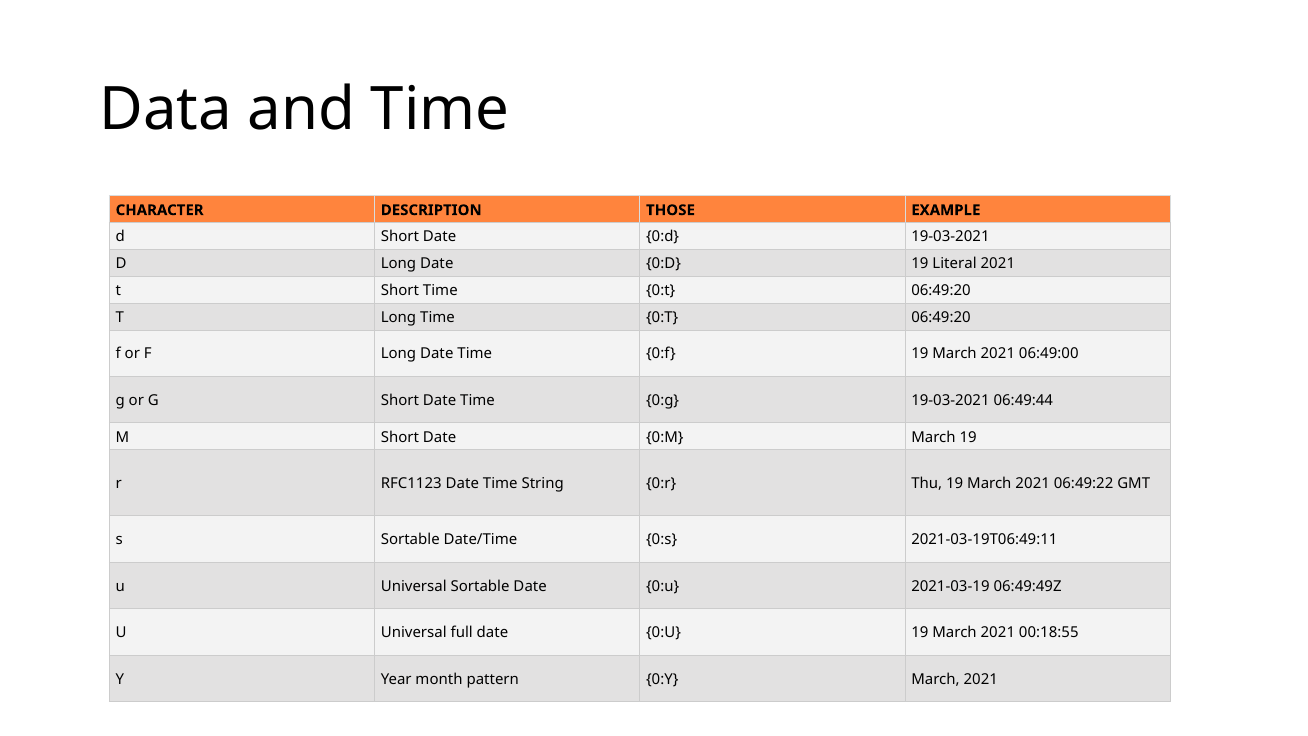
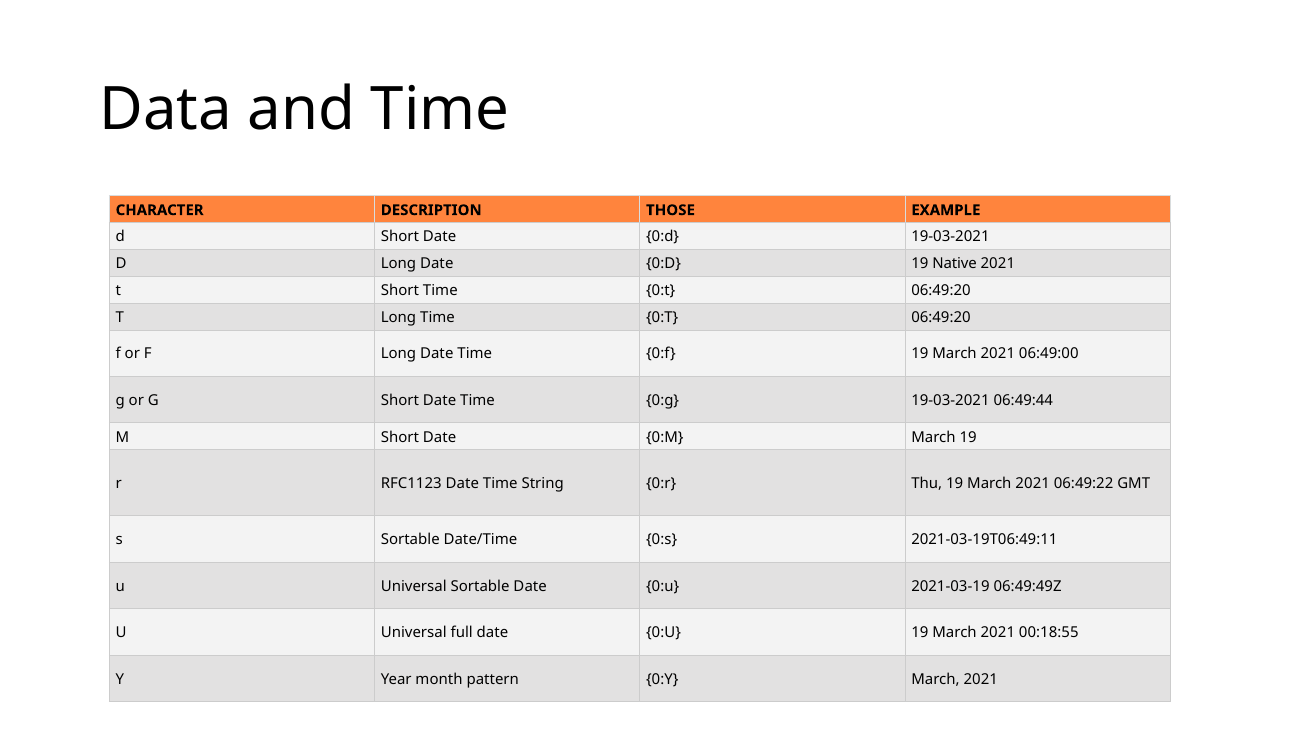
Literal: Literal -> Native
